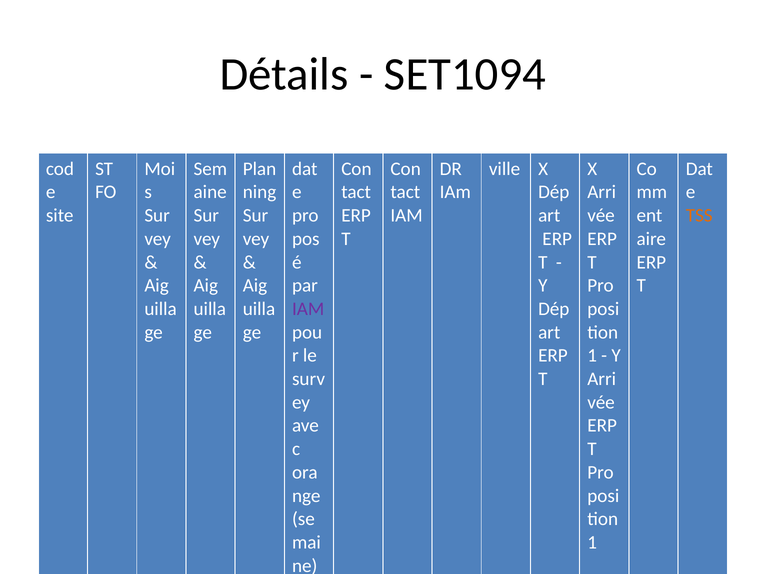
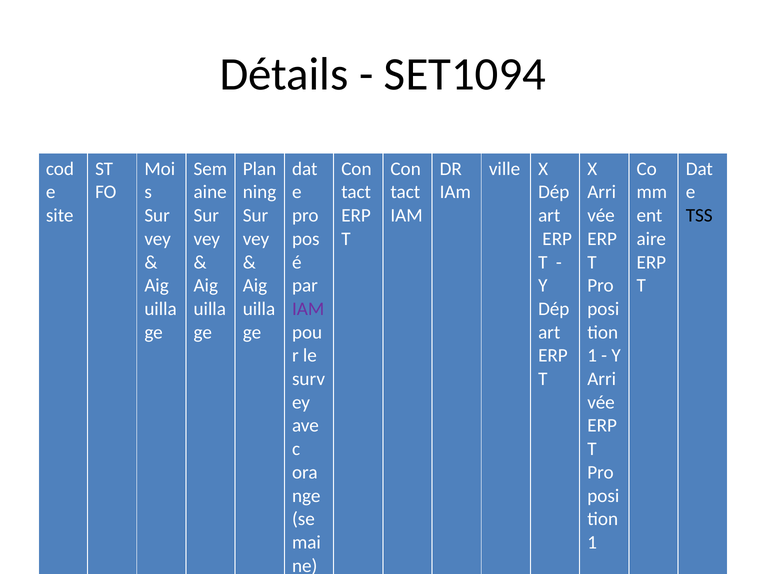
TSS colour: orange -> black
